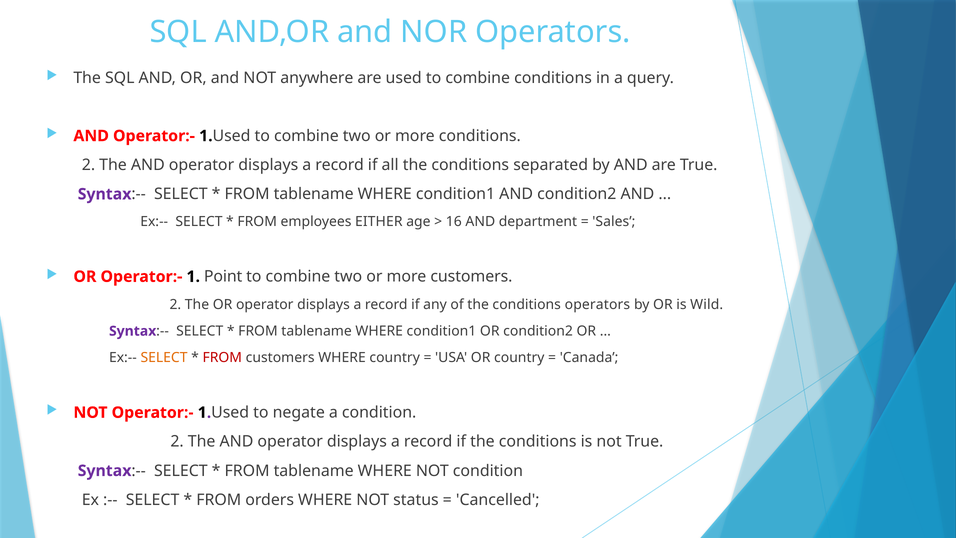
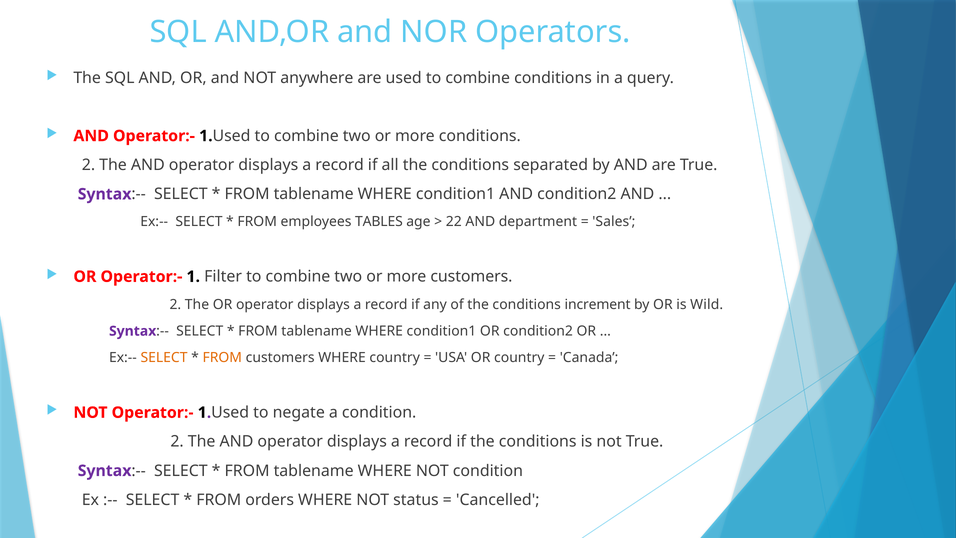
EITHER: EITHER -> TABLES
16: 16 -> 22
Point: Point -> Filter
conditions operators: operators -> increment
FROM at (222, 358) colour: red -> orange
